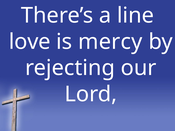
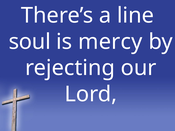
love: love -> soul
